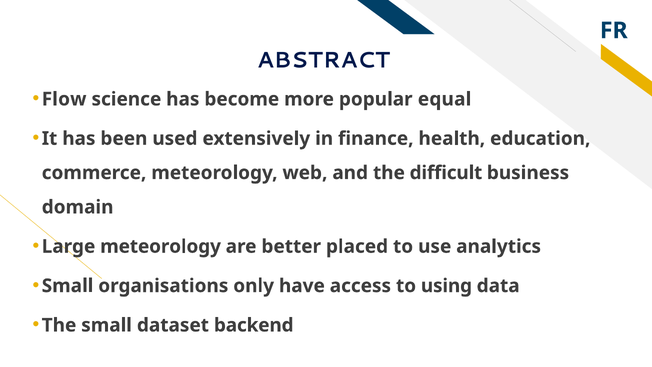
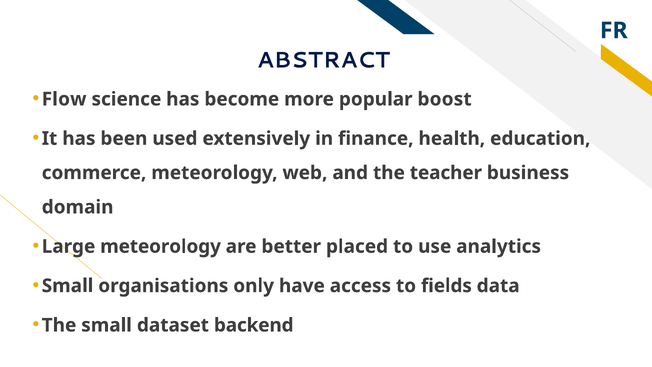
equal: equal -> boost
difficult: difficult -> teacher
using: using -> fields
